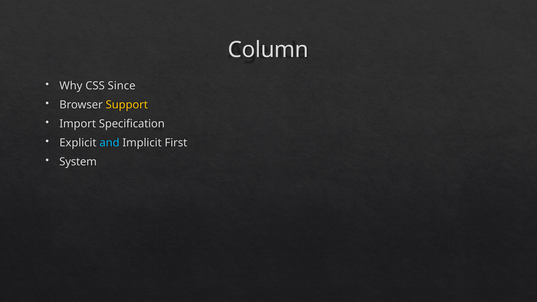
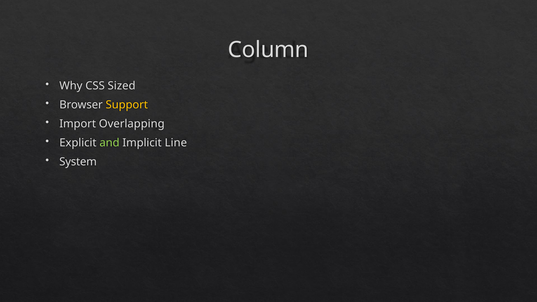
Since: Since -> Sized
Specification: Specification -> Overlapping
and colour: light blue -> light green
First: First -> Line
